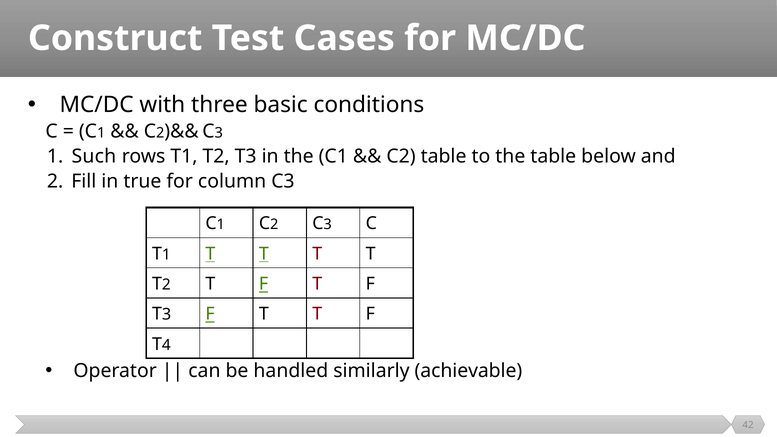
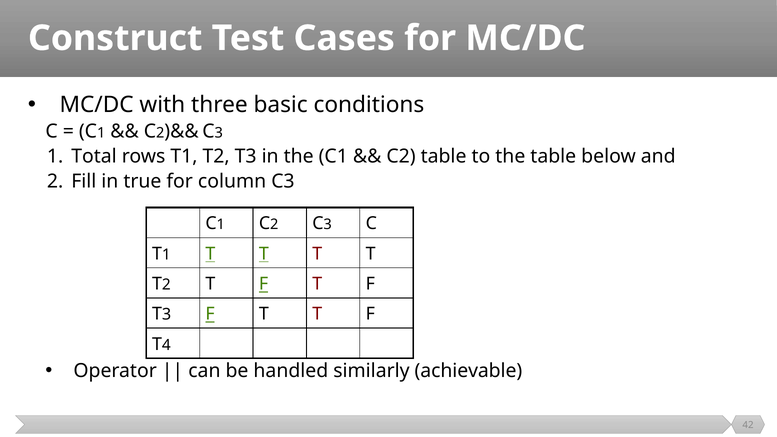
Such: Such -> Total
